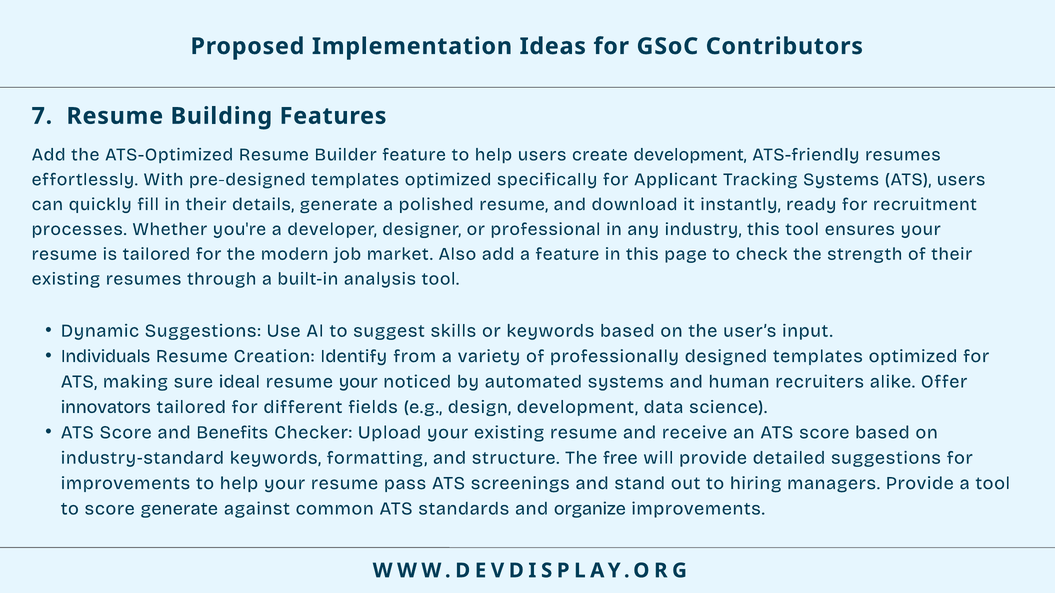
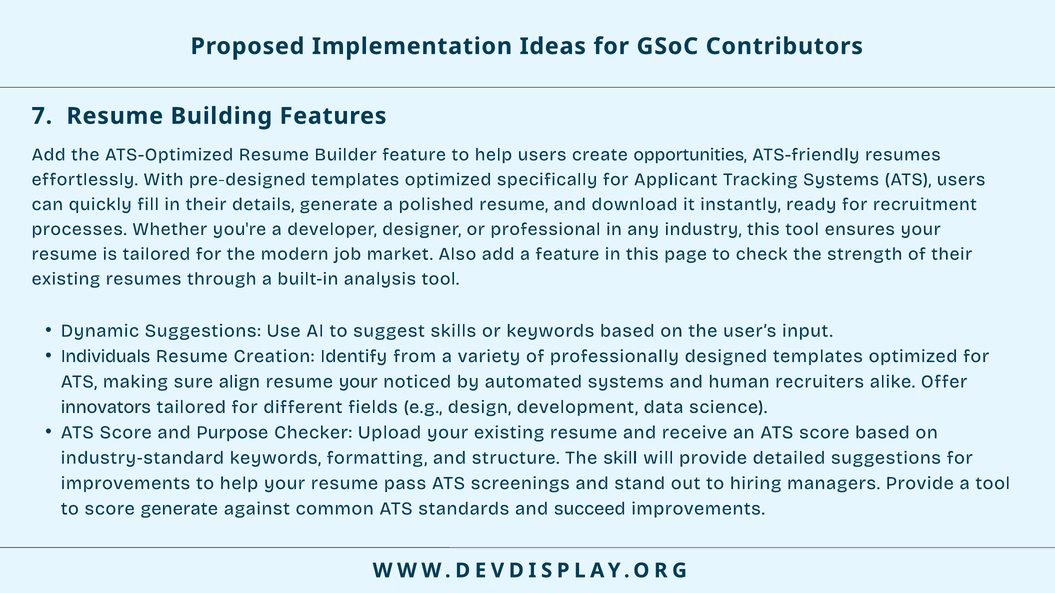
create development: development -> opportunities
ideal: ideal -> align
Benefits: Benefits -> Purpose
free: free -> skill
organize: organize -> succeed
